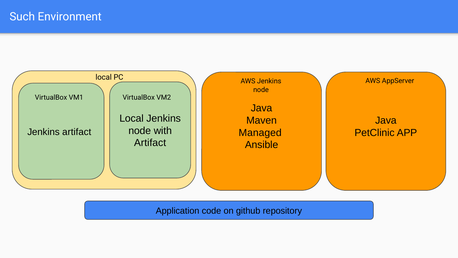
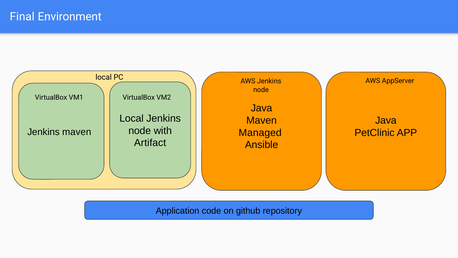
Such: Such -> Final
Jenkins artifact: artifact -> maven
